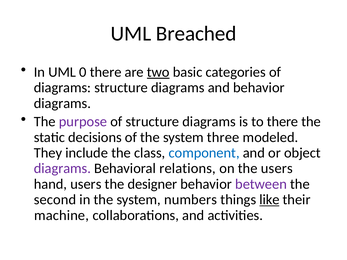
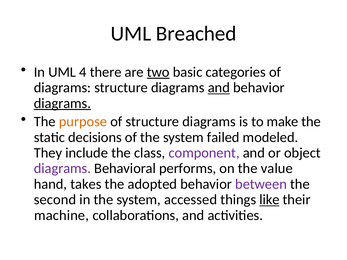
0: 0 -> 4
and at (219, 88) underline: none -> present
diagrams at (62, 103) underline: none -> present
purpose colour: purple -> orange
to there: there -> make
three: three -> failed
component colour: blue -> purple
relations: relations -> performs
the users: users -> value
hand users: users -> takes
designer: designer -> adopted
numbers: numbers -> accessed
